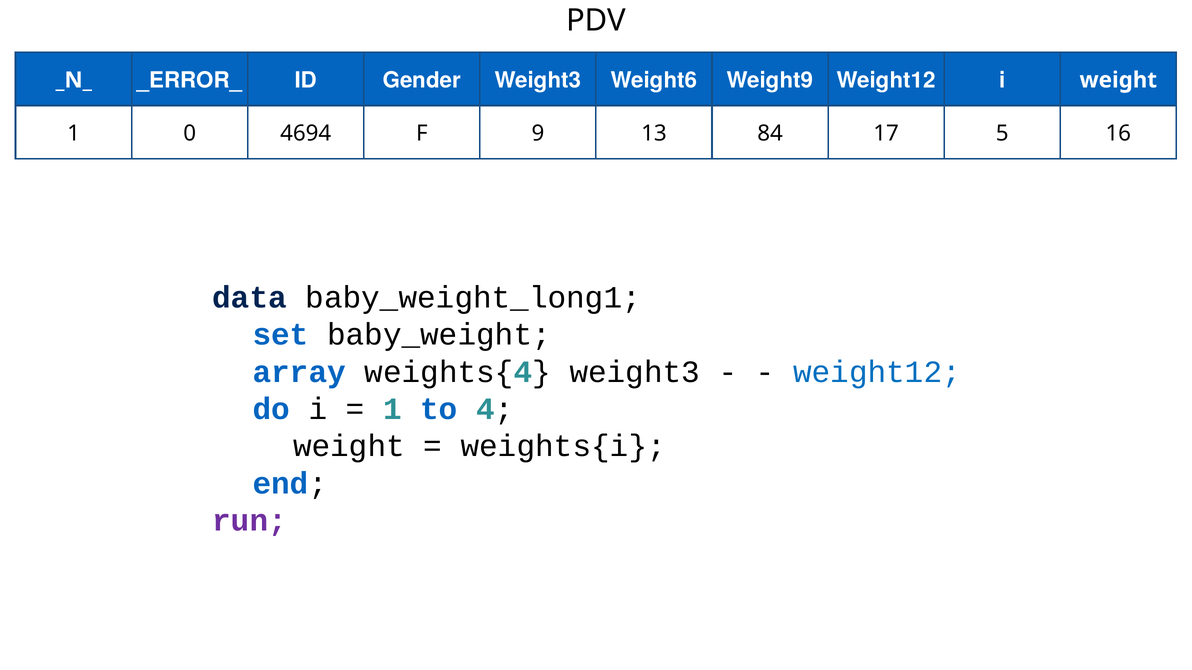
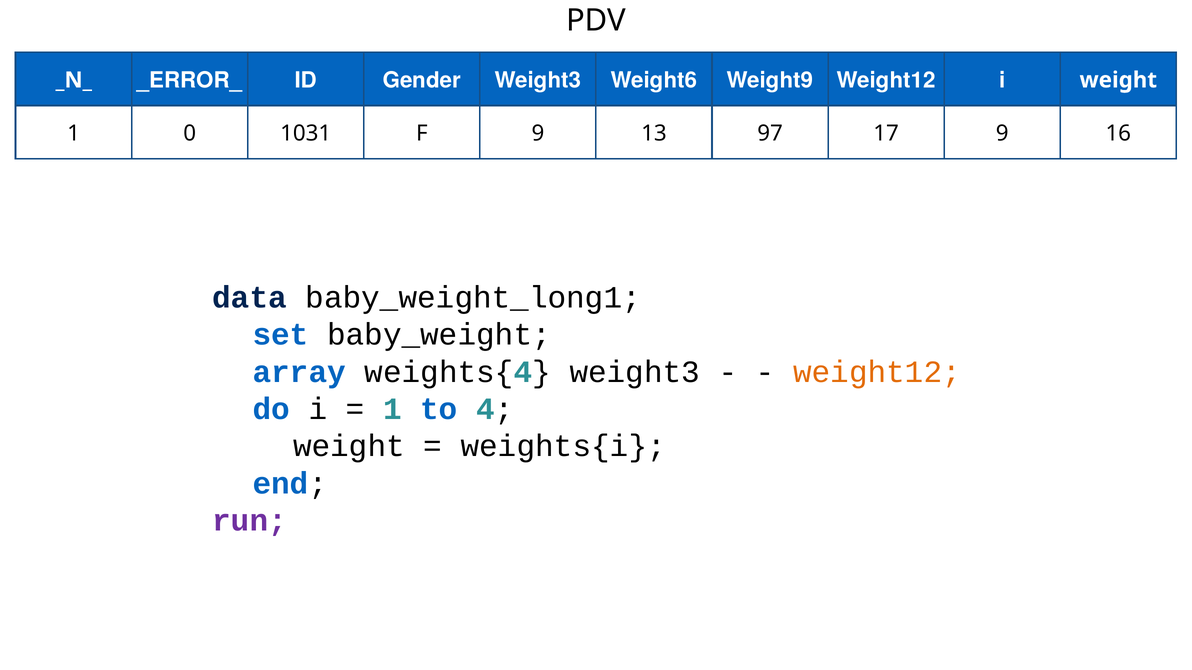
4694: 4694 -> 1031
84: 84 -> 97
17 5: 5 -> 9
weight12 at (877, 372) colour: blue -> orange
